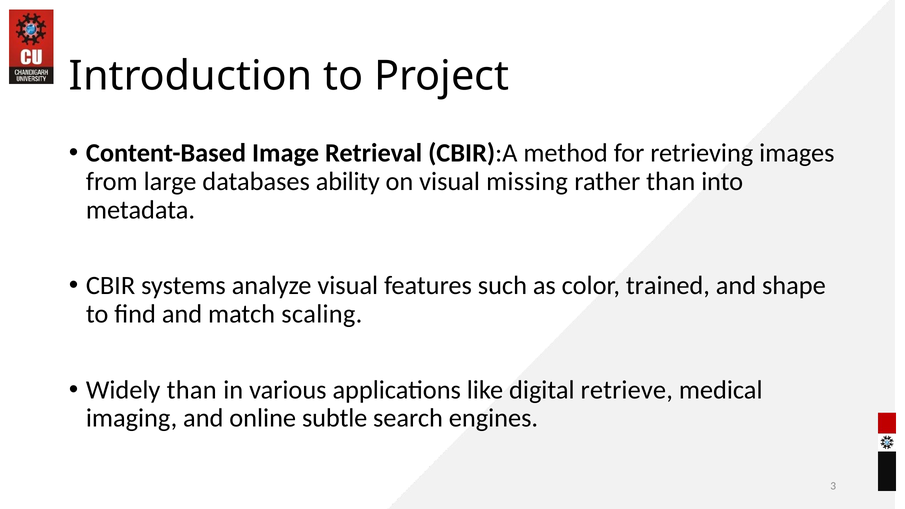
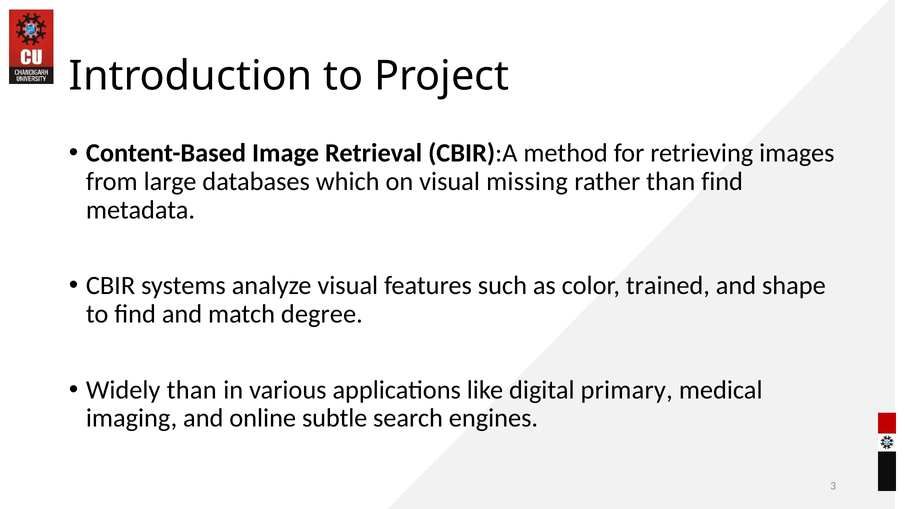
ability: ability -> which
than into: into -> find
scaling: scaling -> degree
retrieve: retrieve -> primary
